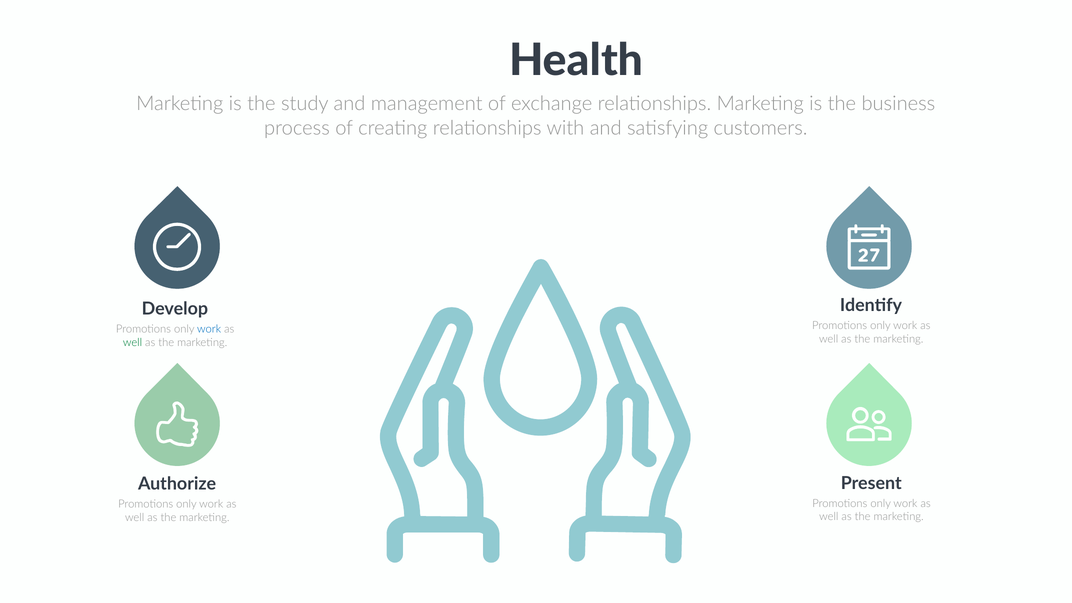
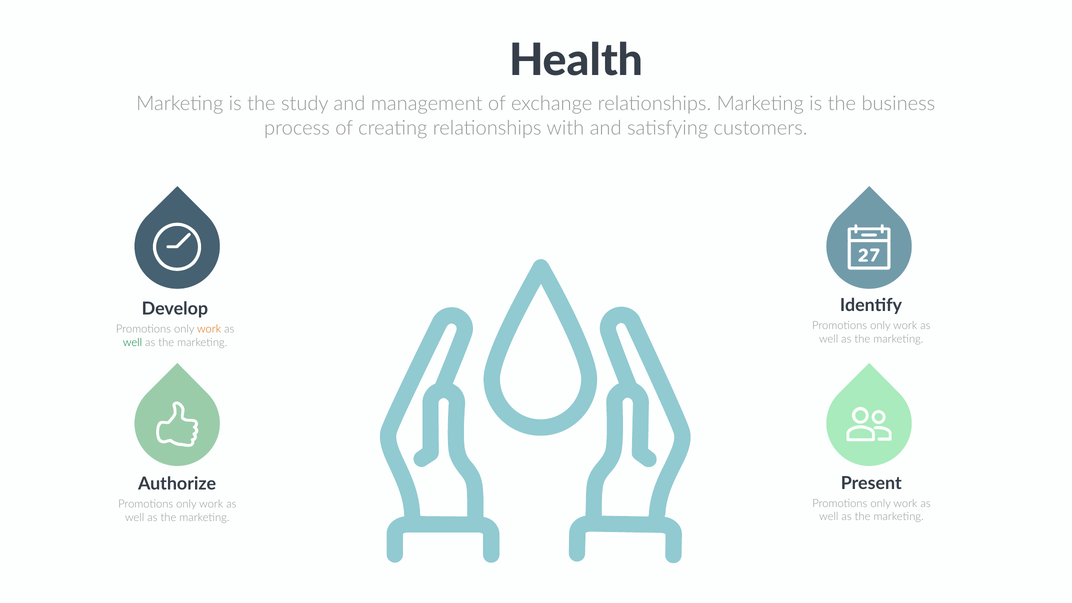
work at (209, 329) colour: blue -> orange
